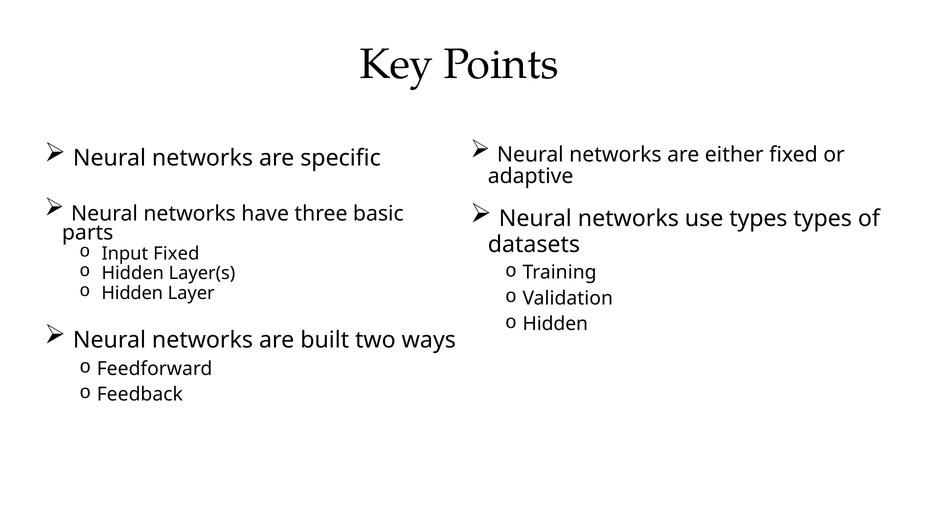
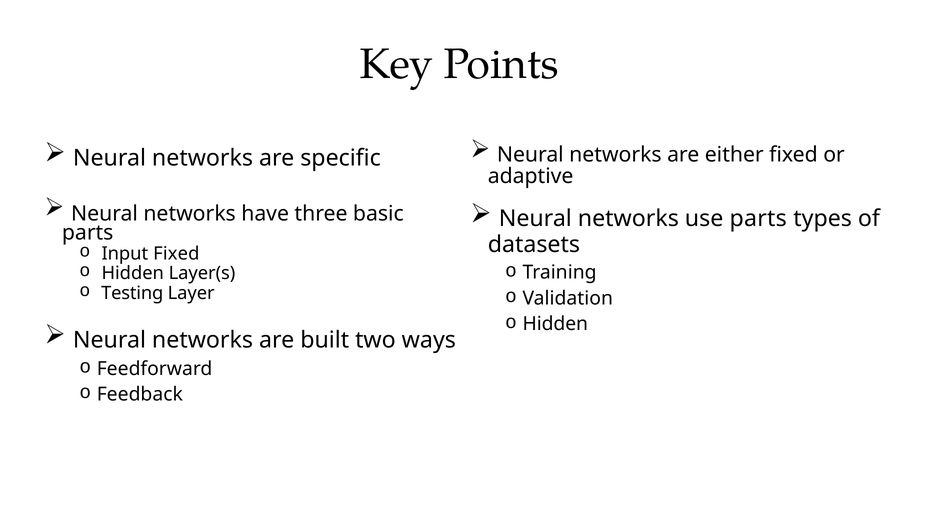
use types: types -> parts
Hidden at (132, 293): Hidden -> Testing
